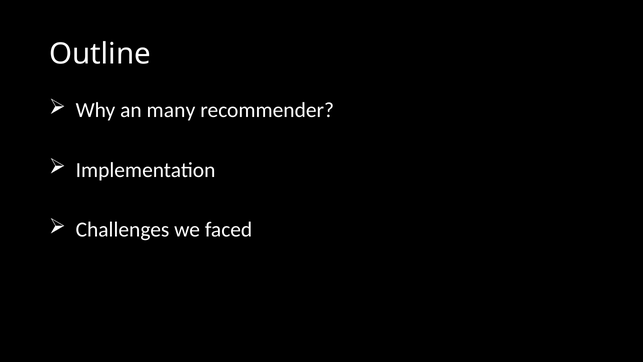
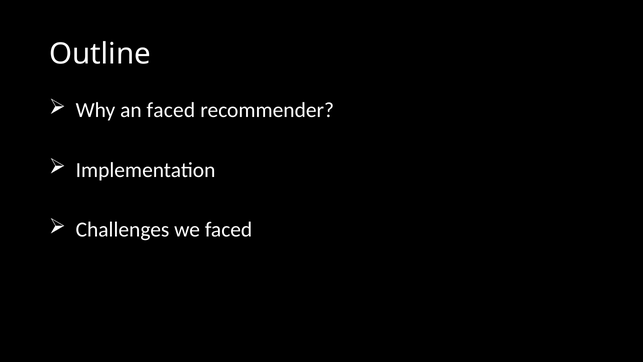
an many: many -> faced
